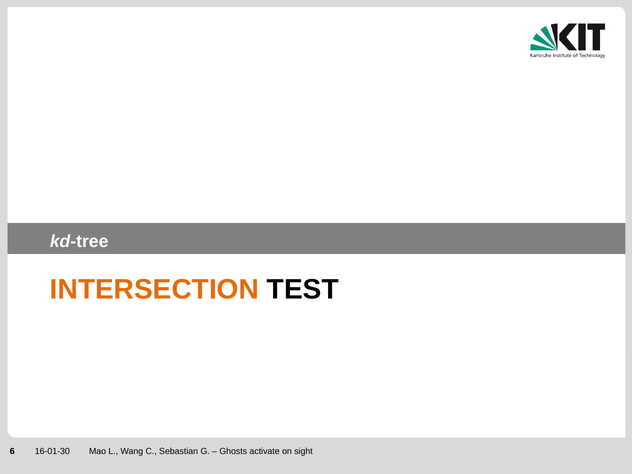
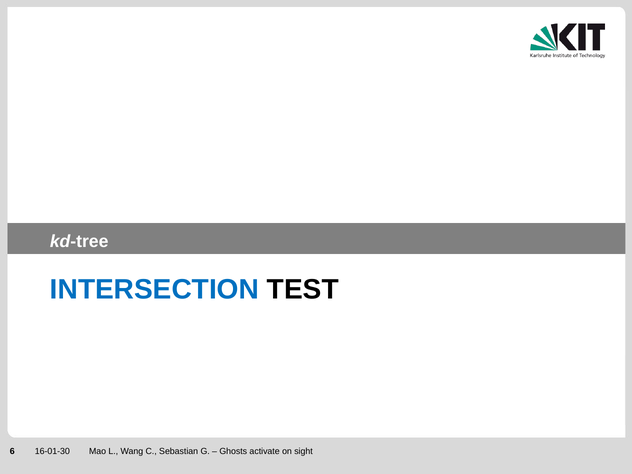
INTERSECTION colour: orange -> blue
